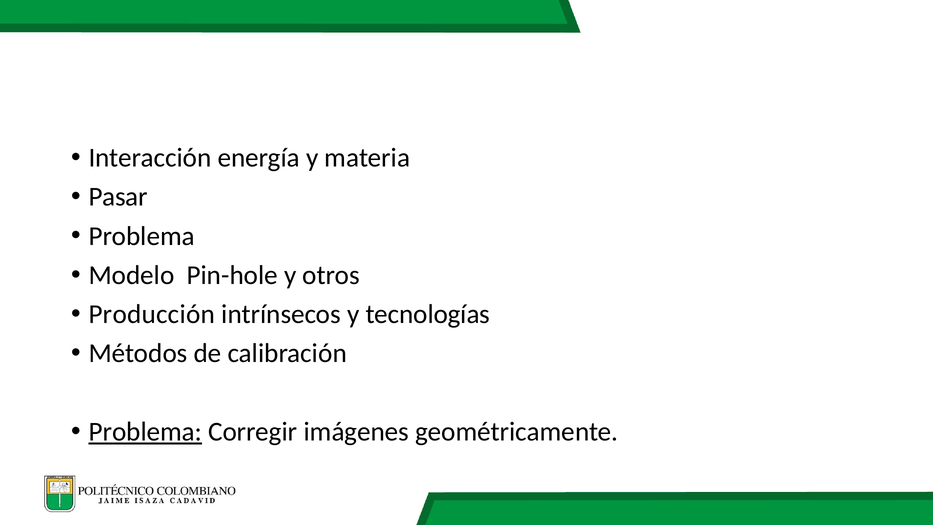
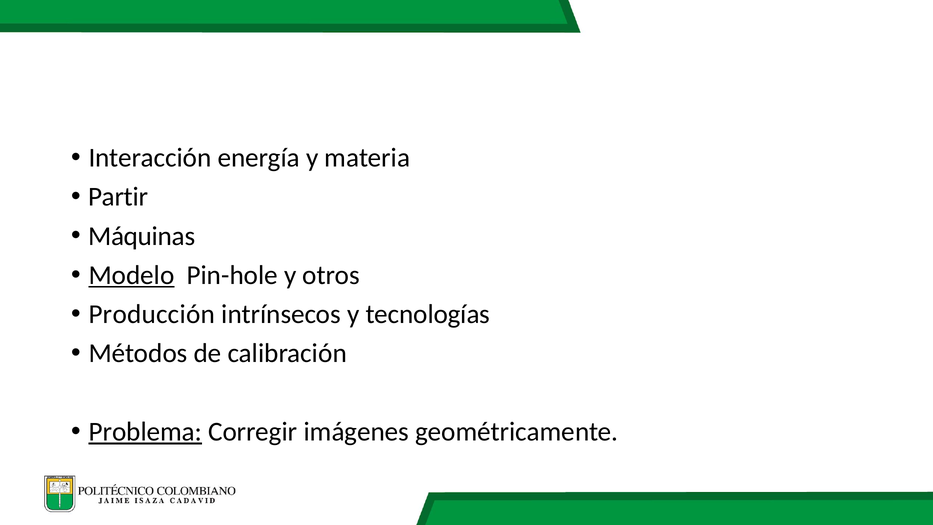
Pasar: Pasar -> Partir
Problema at (142, 236): Problema -> Máquinas
Modelo underline: none -> present
